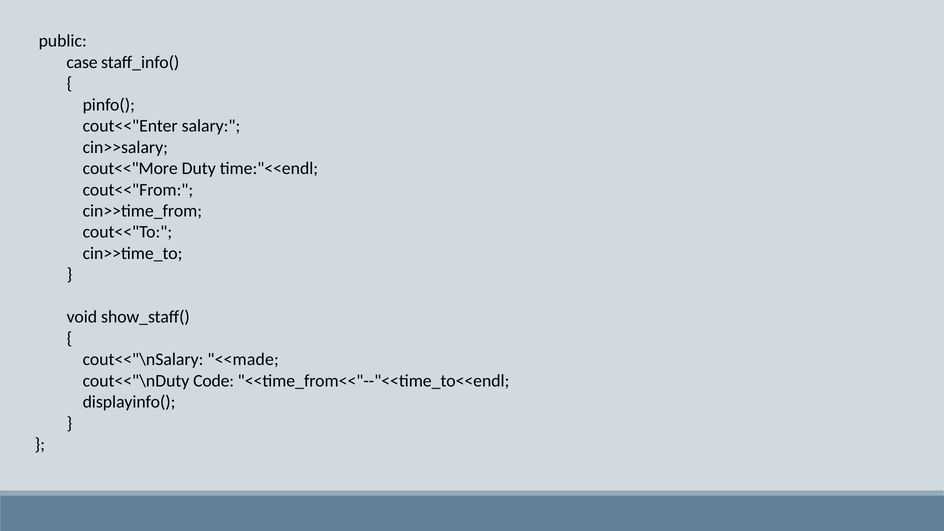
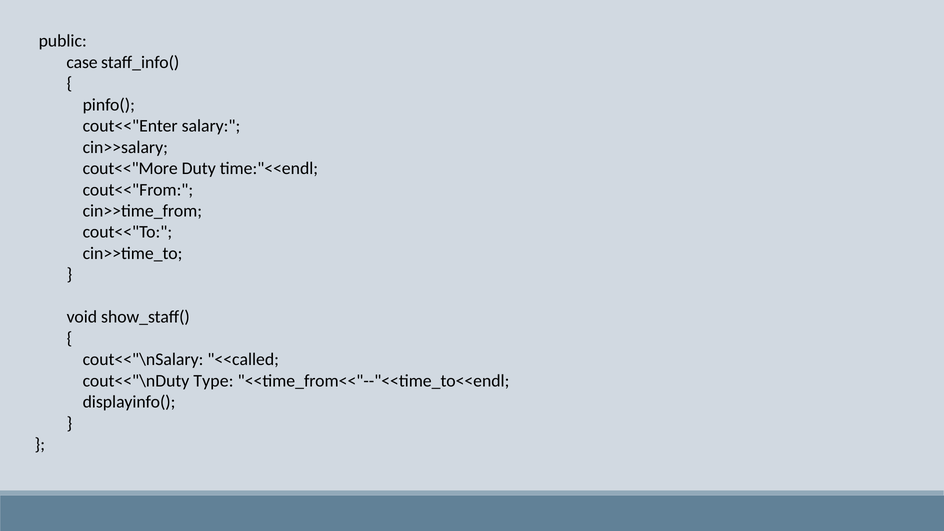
<<made: <<made -> <<called
Code: Code -> Type
